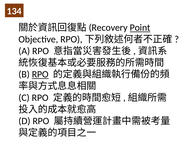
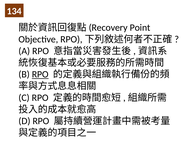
Point underline: present -> none
